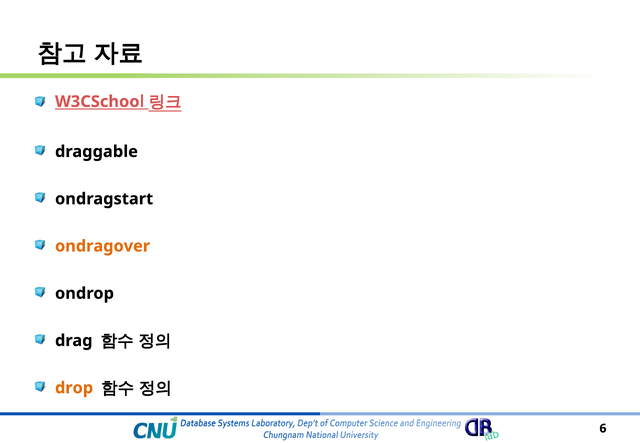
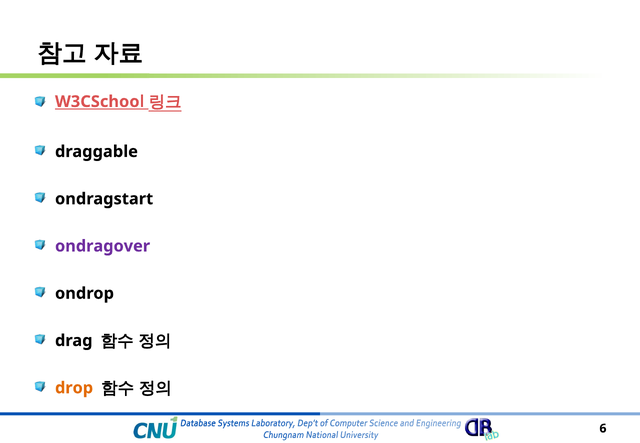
ondragover colour: orange -> purple
